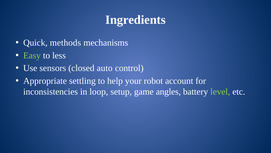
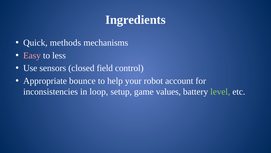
Easy colour: light green -> pink
auto: auto -> field
settling: settling -> bounce
angles: angles -> values
